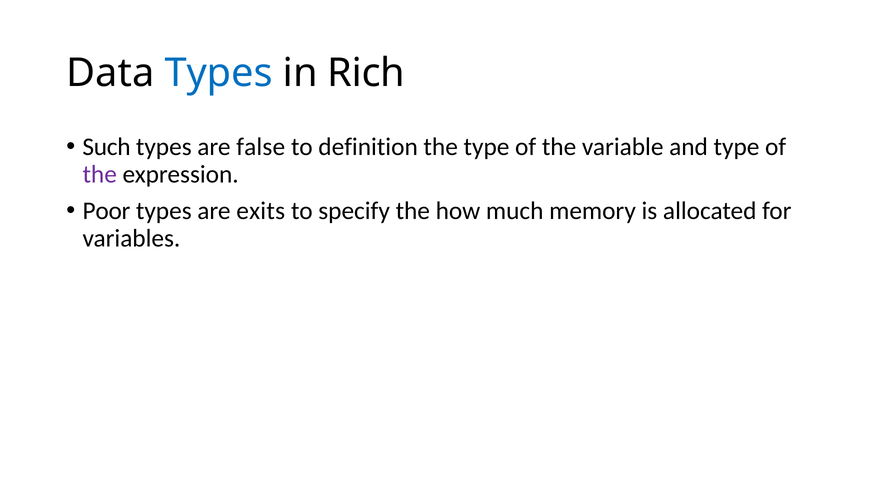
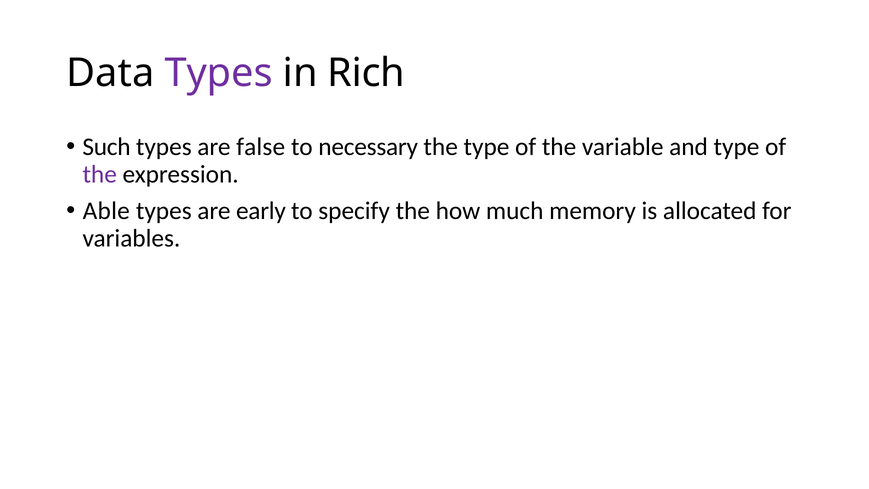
Types at (219, 73) colour: blue -> purple
definition: definition -> necessary
Poor: Poor -> Able
exits: exits -> early
